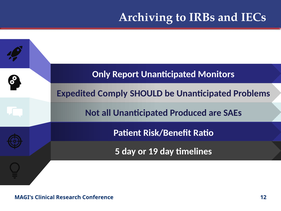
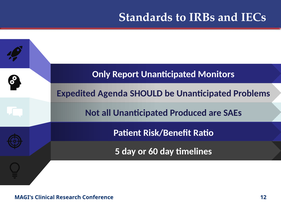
Archiving: Archiving -> Standards
Comply: Comply -> Agenda
19: 19 -> 60
